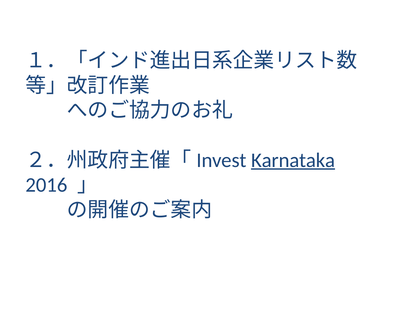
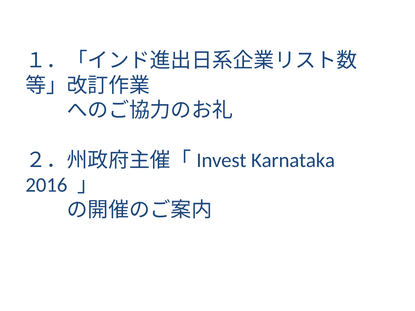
Karnataka underline: present -> none
